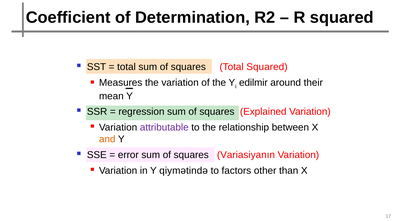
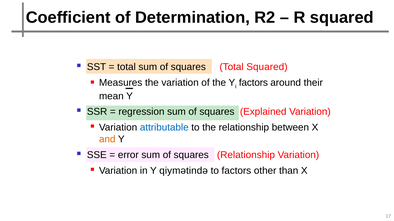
edilmir at (253, 83): edilmir -> factors
attributable colour: purple -> blue
squares Variasiyanın: Variasiyanın -> Relationship
